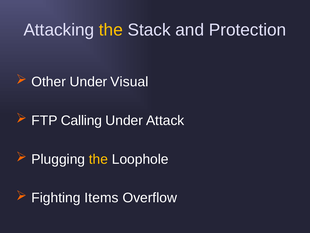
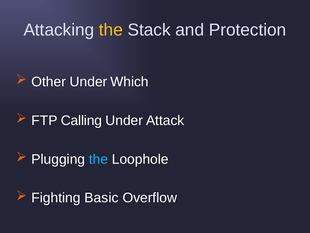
Visual: Visual -> Which
the at (98, 159) colour: yellow -> light blue
Items: Items -> Basic
